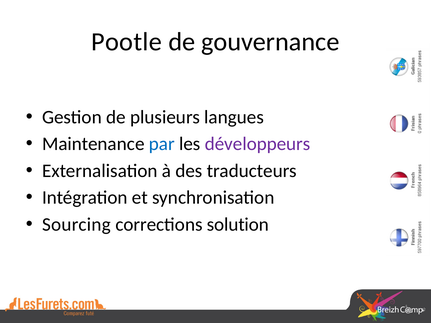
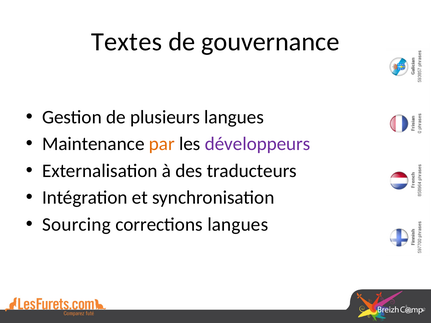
Pootle: Pootle -> Textes
par colour: blue -> orange
corrections solution: solution -> langues
